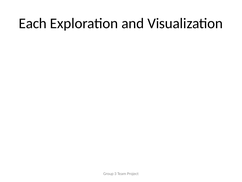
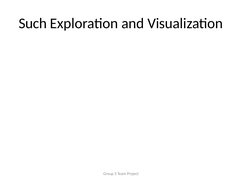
Each: Each -> Such
